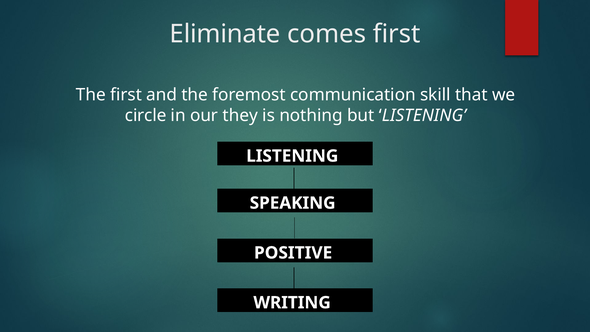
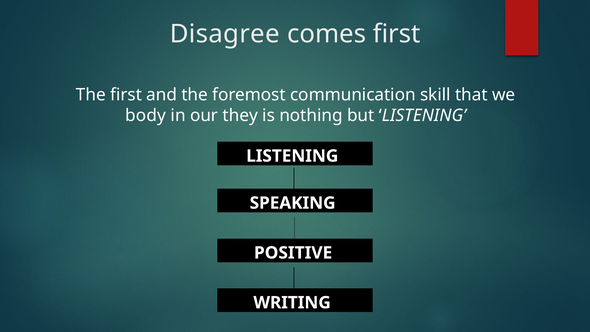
Eliminate: Eliminate -> Disagree
circle: circle -> body
